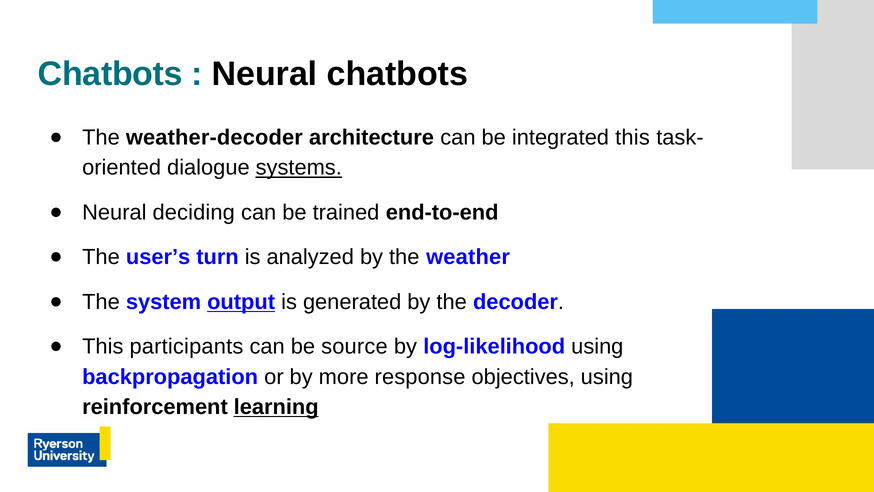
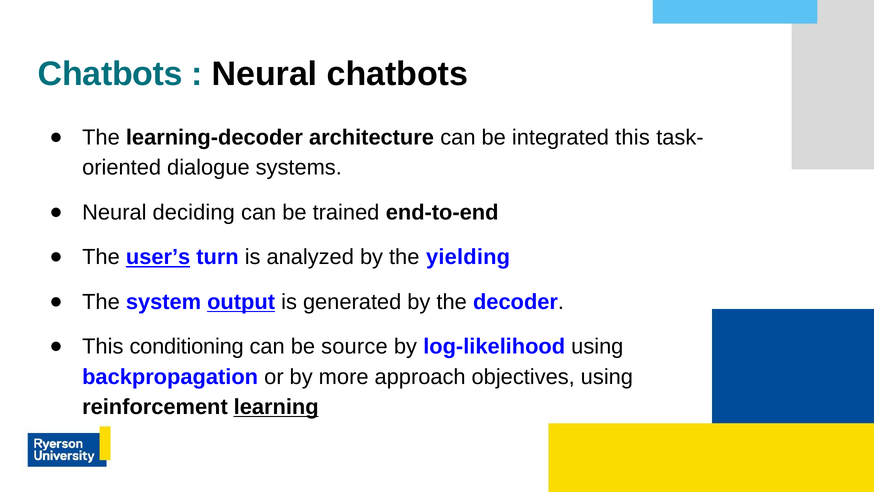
weather-decoder: weather-decoder -> learning-decoder
systems underline: present -> none
user’s underline: none -> present
weather: weather -> yielding
participants: participants -> conditioning
response: response -> approach
